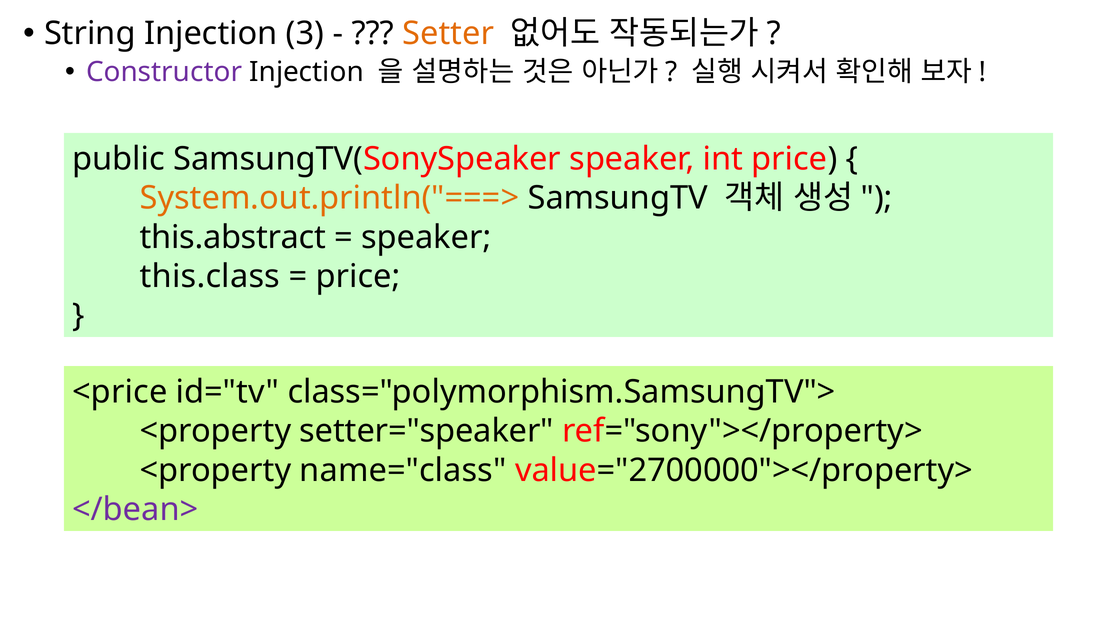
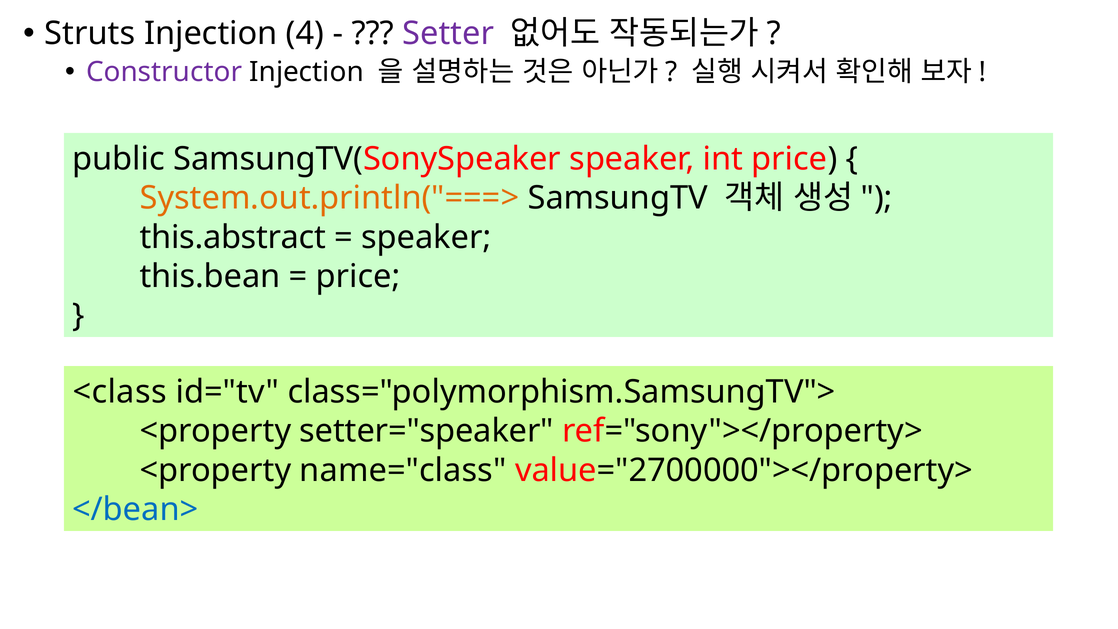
String: String -> Struts
3: 3 -> 4
Setter colour: orange -> purple
this.class: this.class -> this.bean
<price: <price -> <class
</bean> colour: purple -> blue
